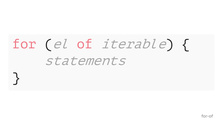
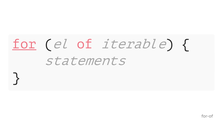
for underline: none -> present
